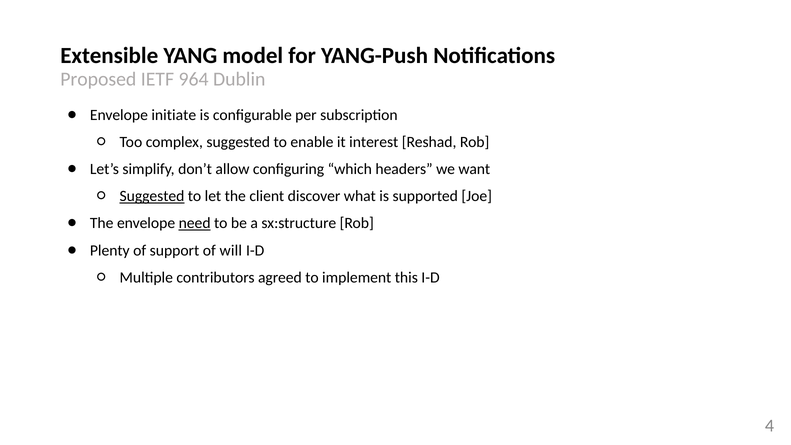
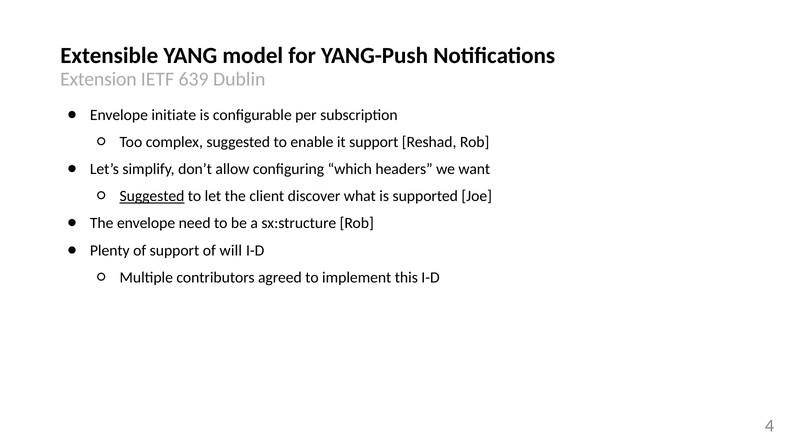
Proposed: Proposed -> Extension
964: 964 -> 639
it interest: interest -> support
need underline: present -> none
